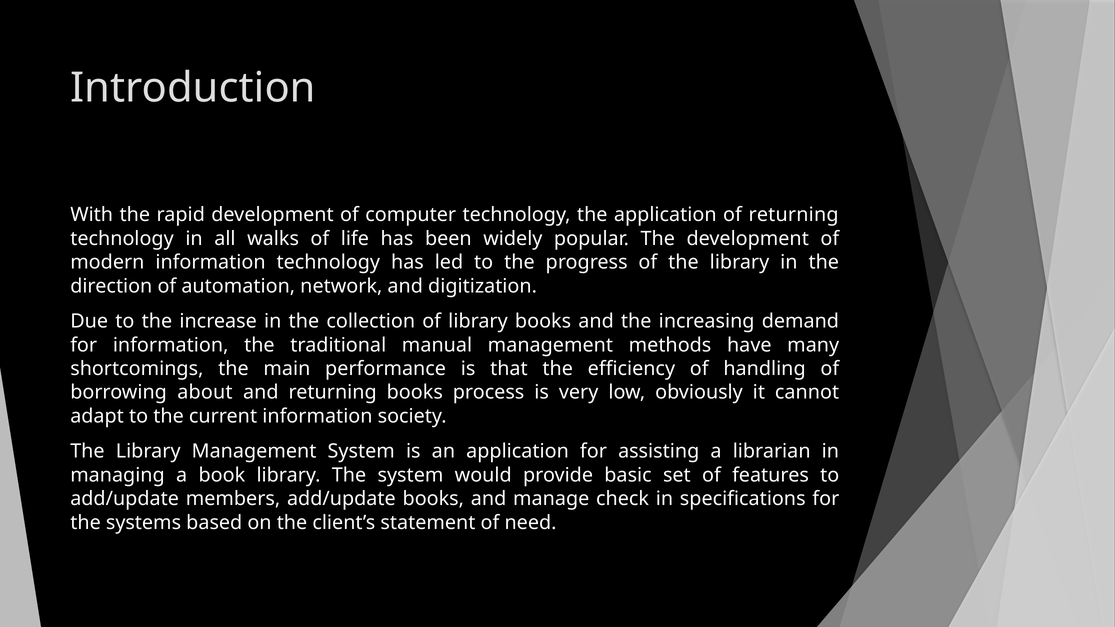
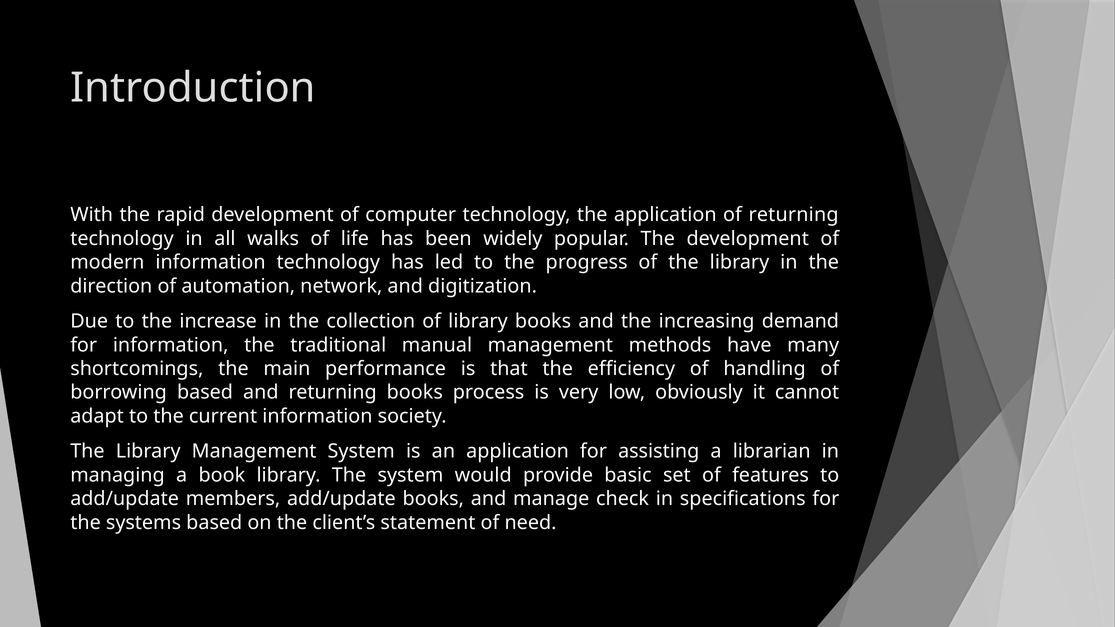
borrowing about: about -> based
